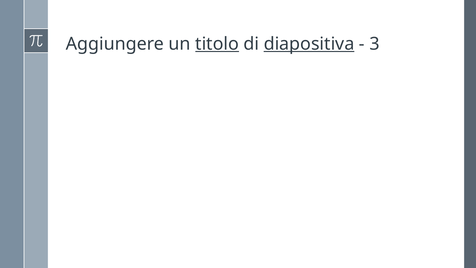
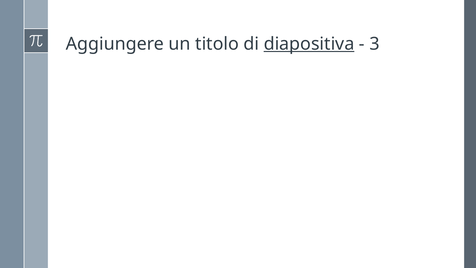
titolo underline: present -> none
